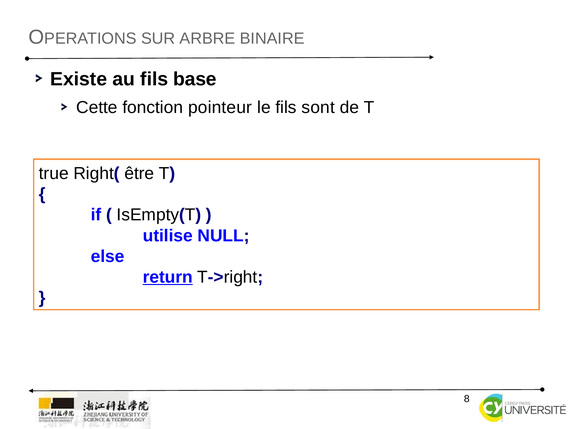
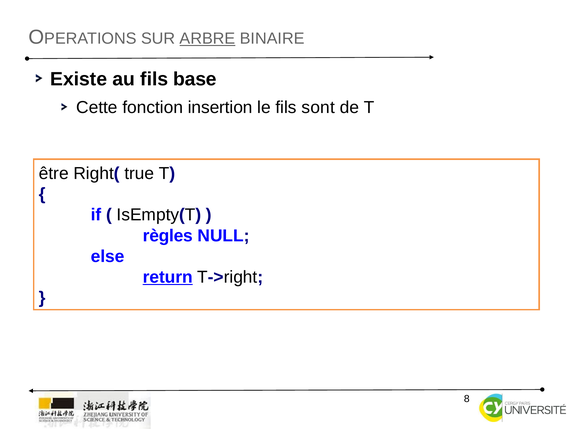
ARBRE underline: none -> present
pointeur: pointeur -> insertion
true: true -> être
être: être -> true
utilise: utilise -> règles
